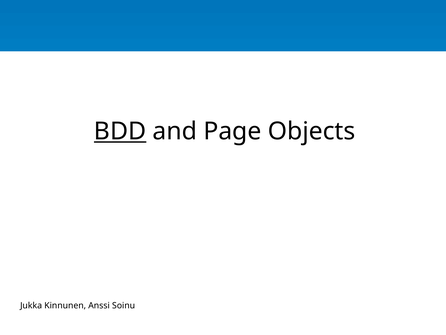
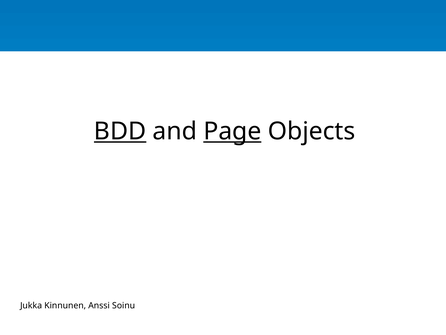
Page underline: none -> present
